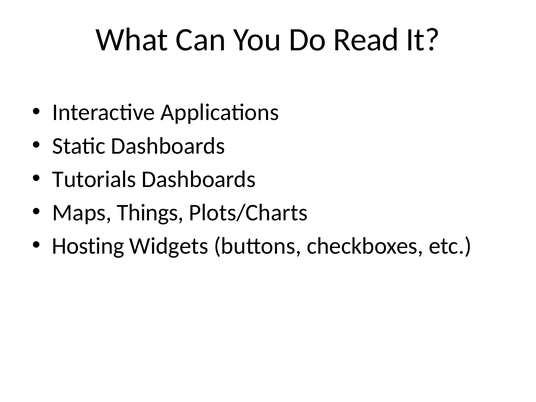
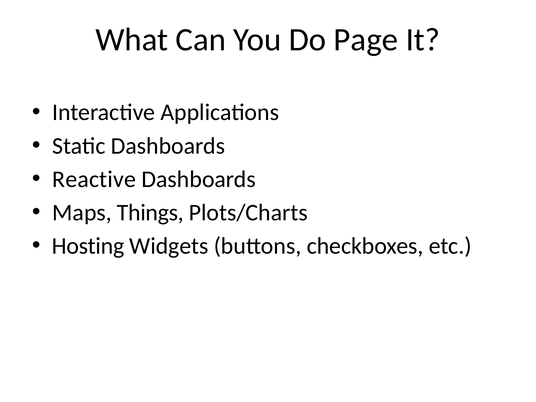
Read: Read -> Page
Tutorials: Tutorials -> Reactive
